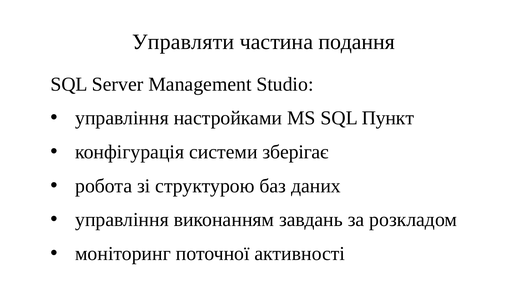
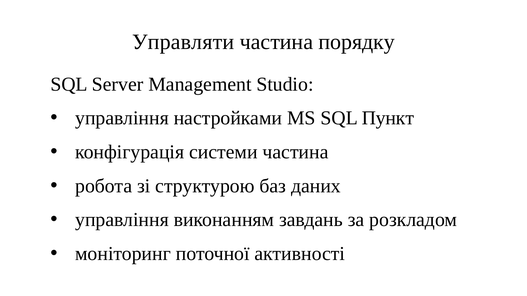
подання: подання -> порядку
системи зберігає: зберігає -> частина
